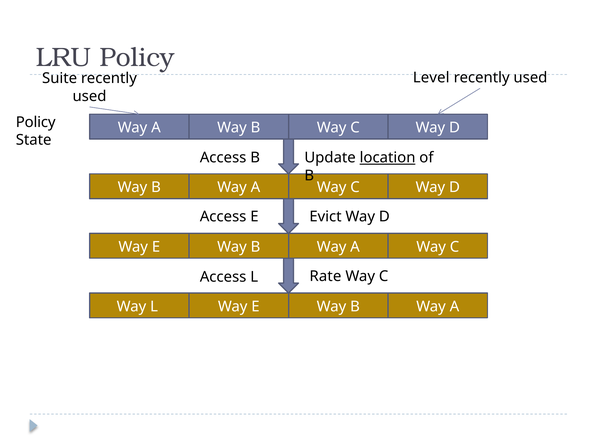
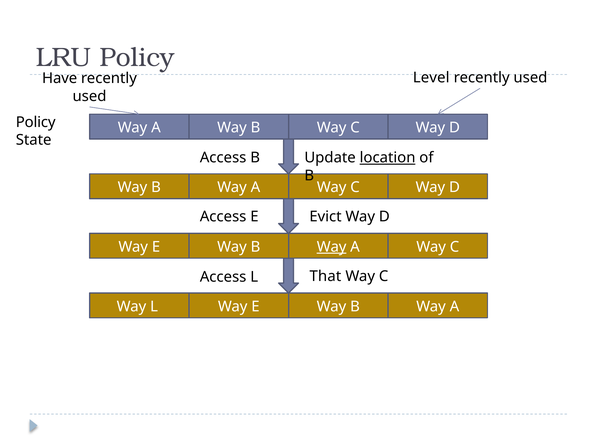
Suite: Suite -> Have
Way at (332, 247) underline: none -> present
Rate: Rate -> That
